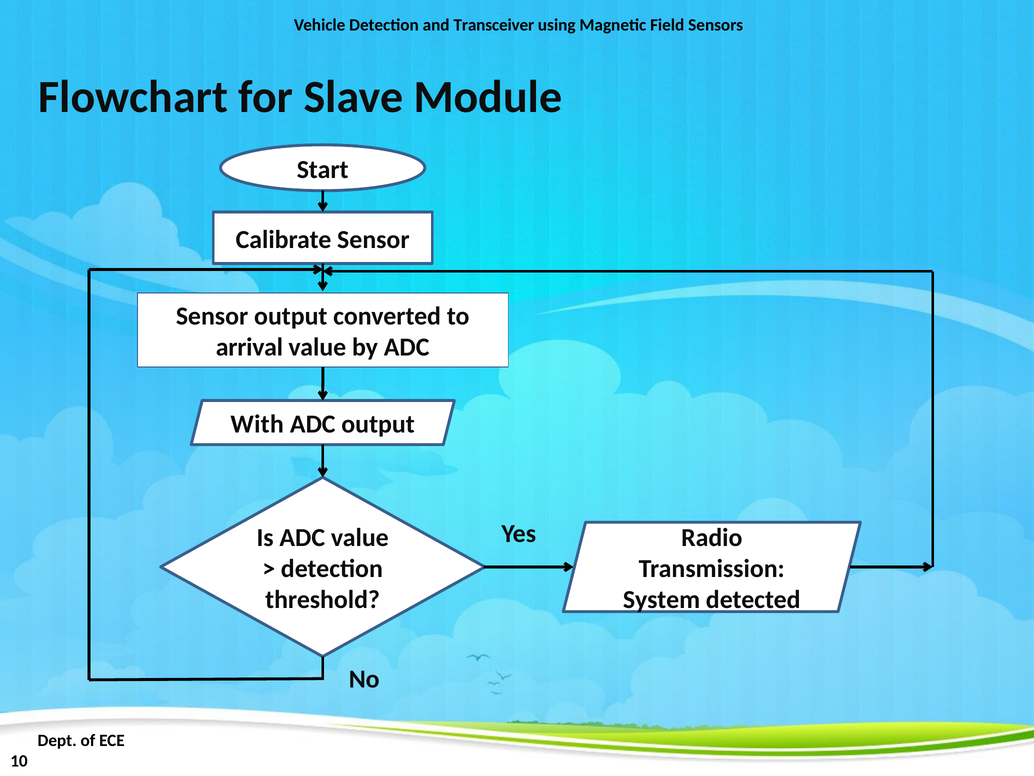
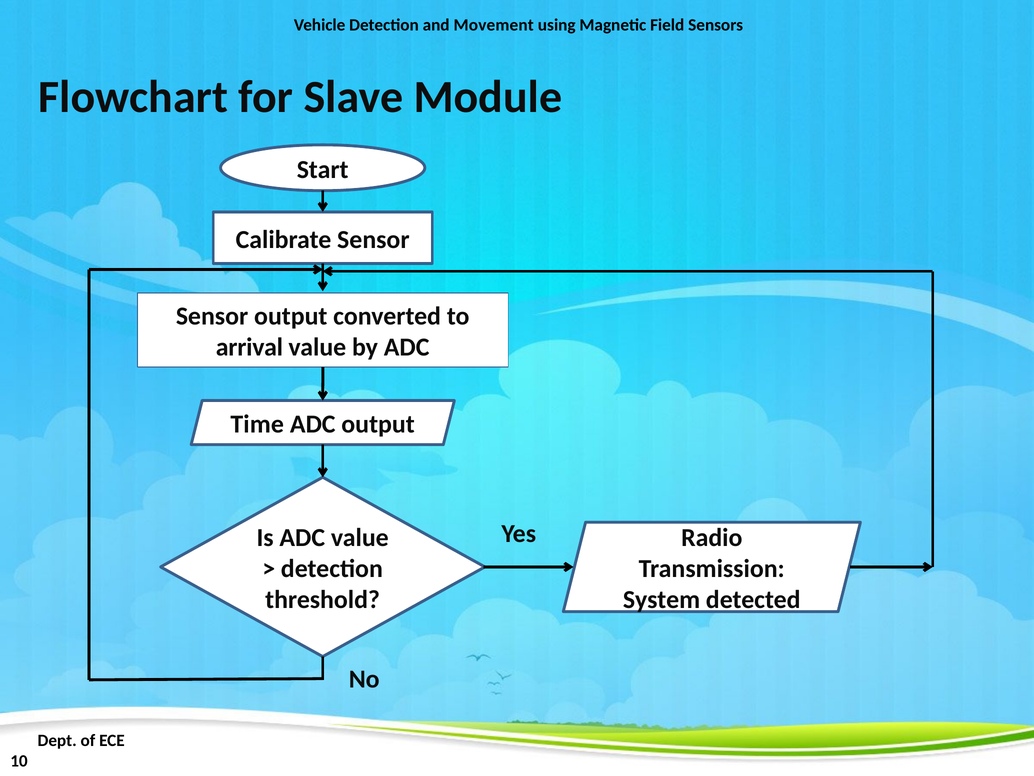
Transceiver: Transceiver -> Movement
With: With -> Time
